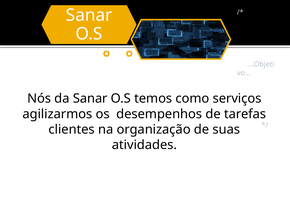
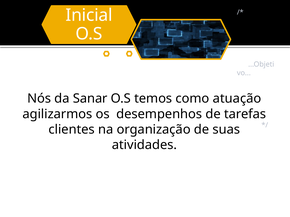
Sanar at (89, 15): Sanar -> Inicial
serviços: serviços -> atuação
